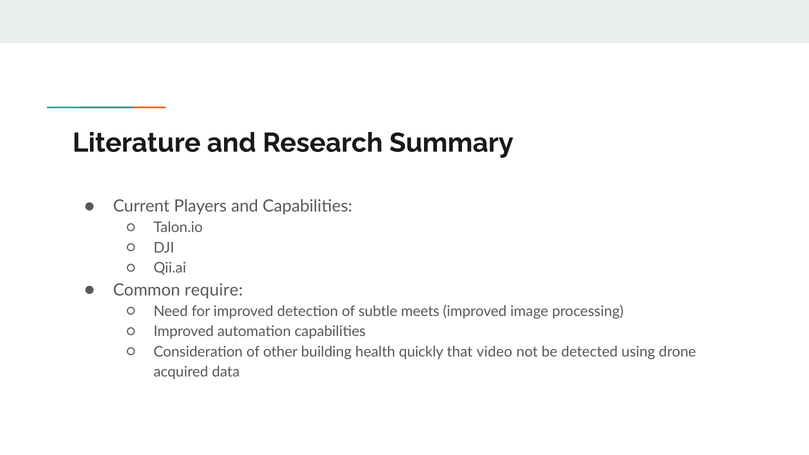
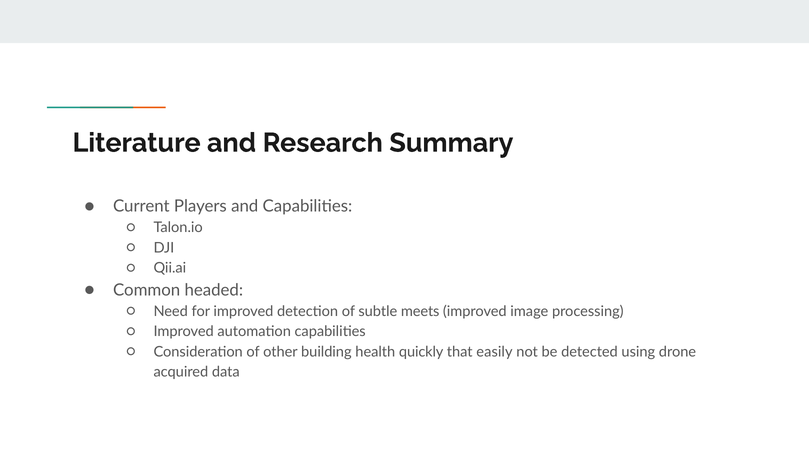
require: require -> headed
video: video -> easily
